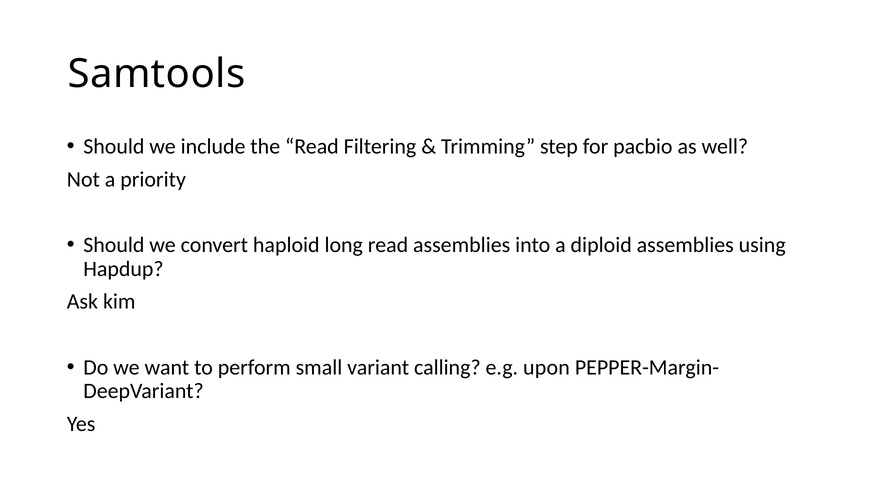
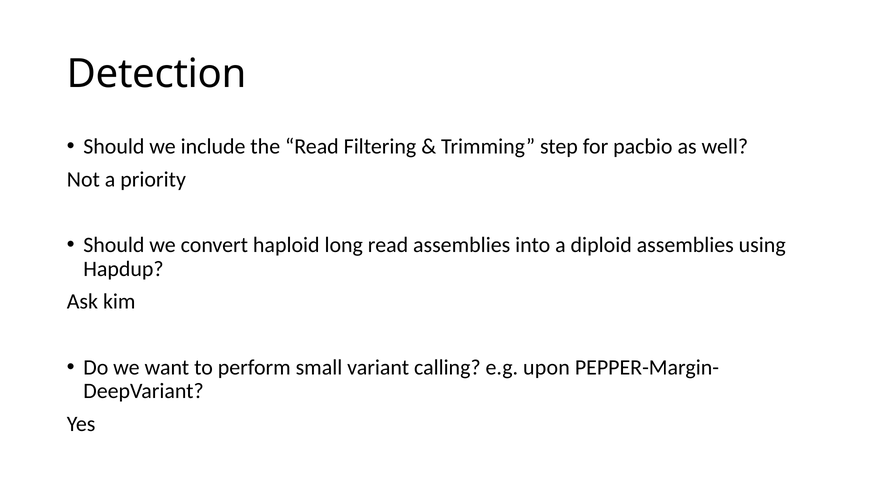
Samtools: Samtools -> Detection
